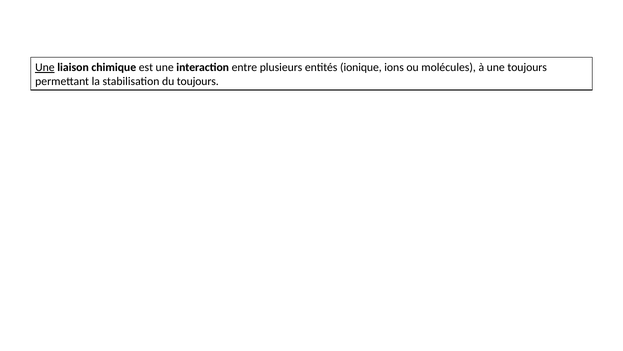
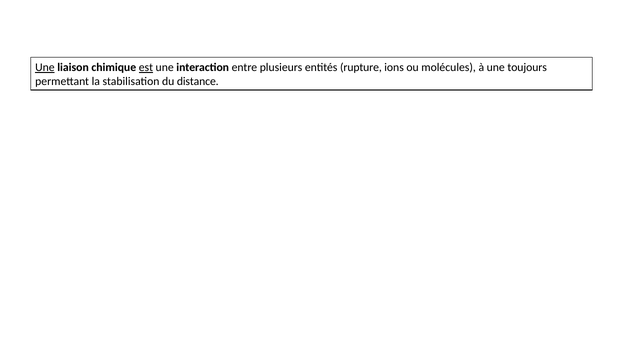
est underline: none -> present
ionique: ionique -> rupture
du toujours: toujours -> distance
